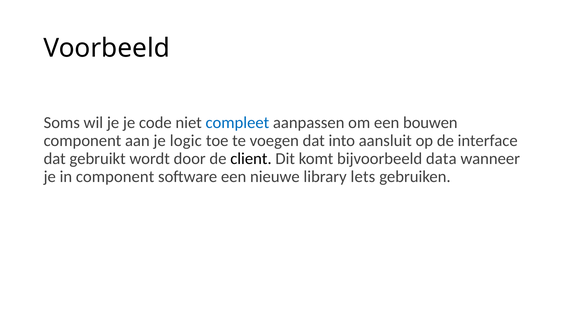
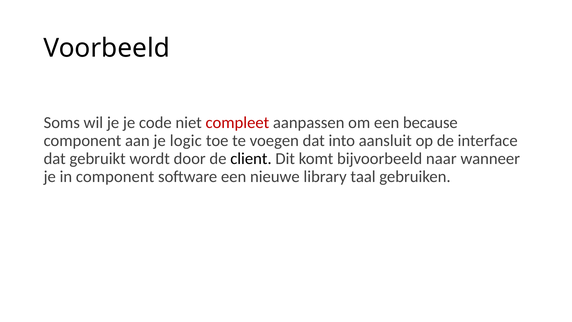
compleet colour: blue -> red
bouwen: bouwen -> because
data: data -> naar
lets: lets -> taal
